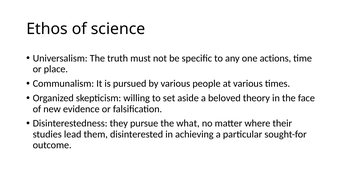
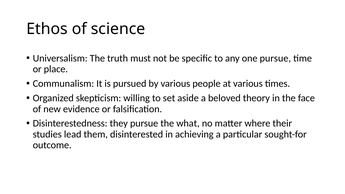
one actions: actions -> pursue
